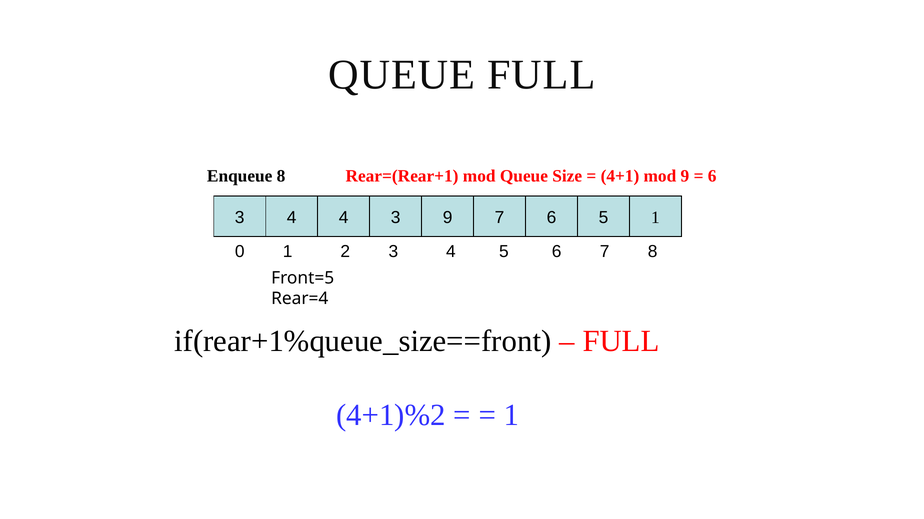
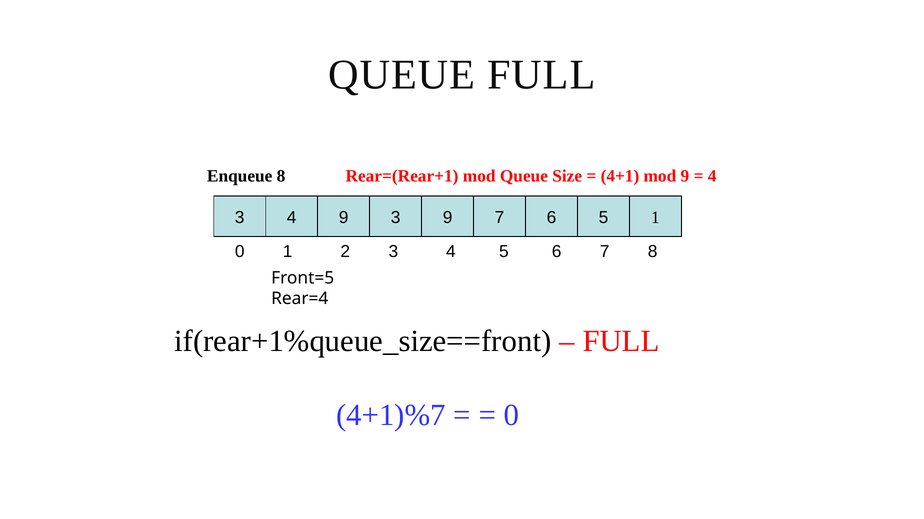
6 at (712, 176): 6 -> 4
4 4: 4 -> 9
4+1)%2: 4+1)%2 -> 4+1)%7
1 at (511, 416): 1 -> 0
